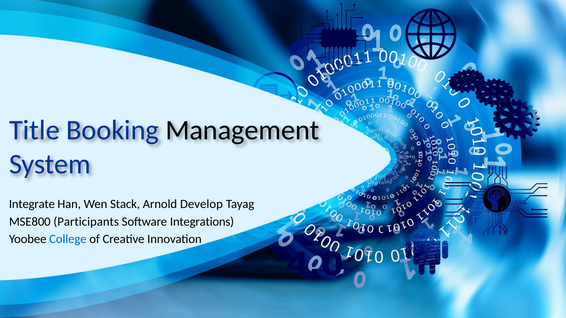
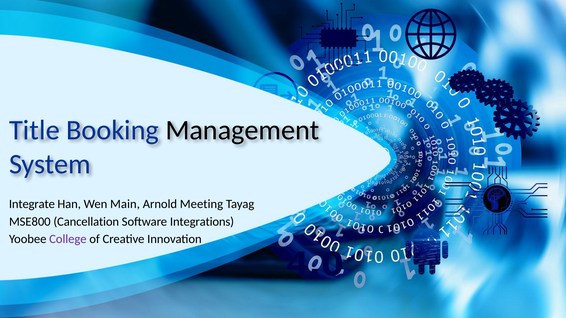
Stack: Stack -> Main
Develop: Develop -> Meeting
Participants: Participants -> Cancellation
College colour: blue -> purple
